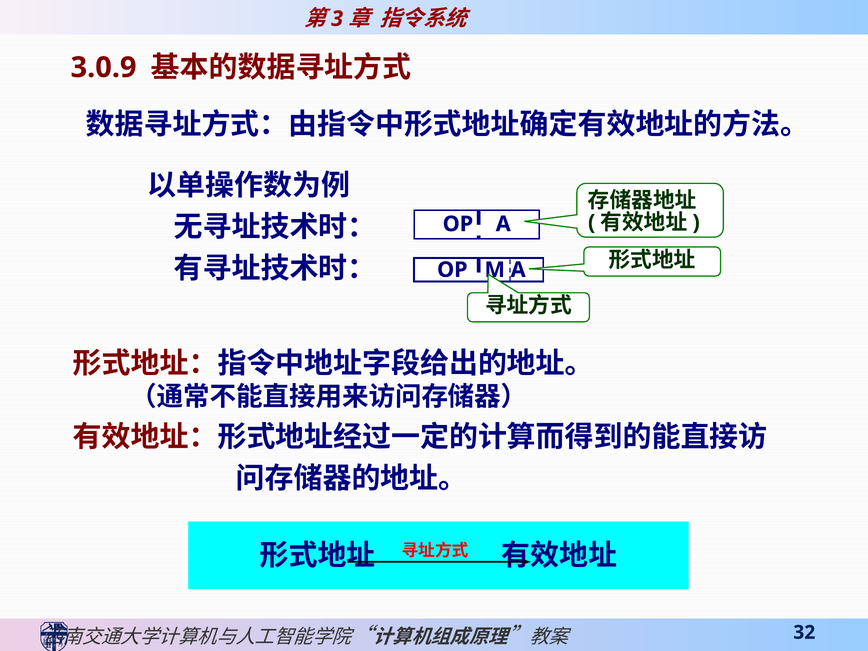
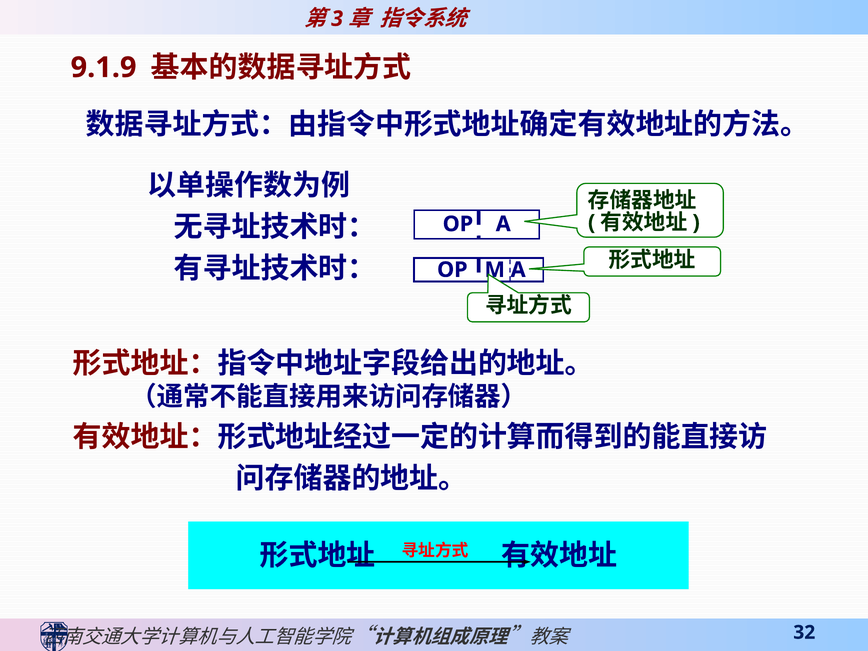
3.0.9: 3.0.9 -> 9.1.9
